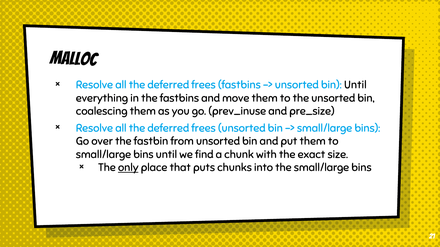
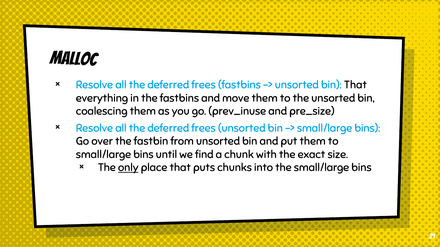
bin Until: Until -> That
